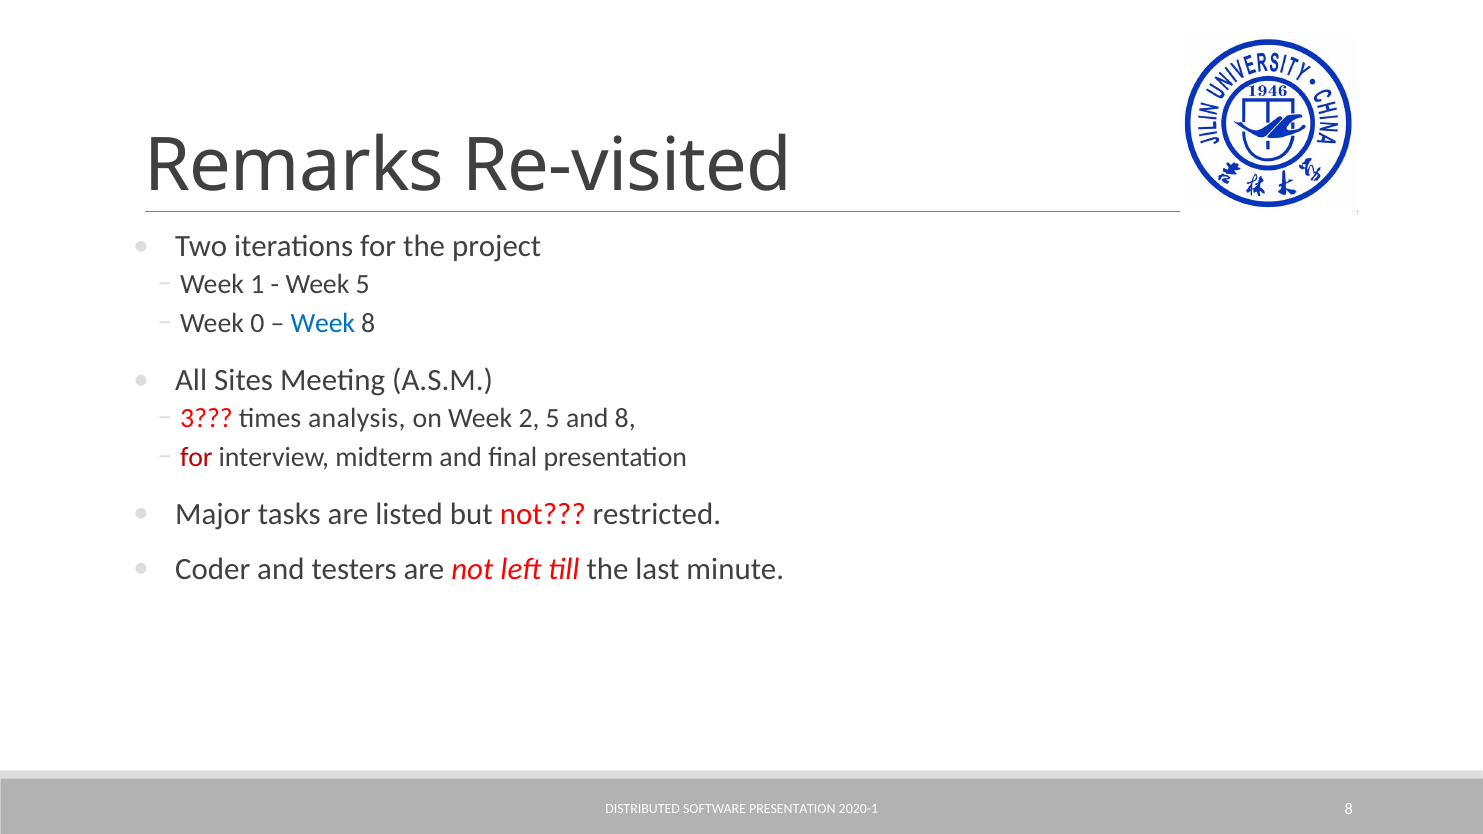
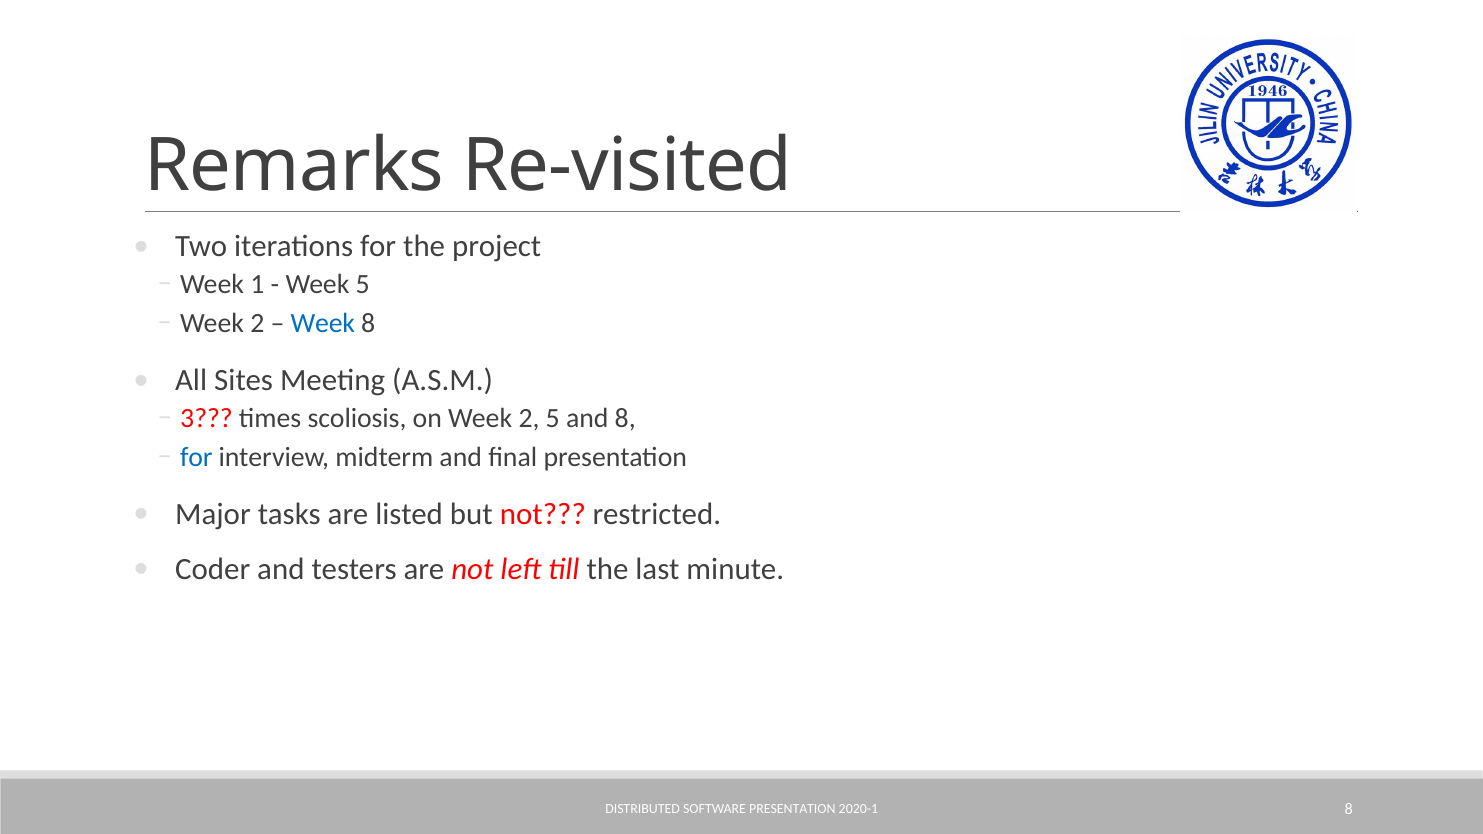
0 at (257, 324): 0 -> 2
analysis: analysis -> scoliosis
for at (196, 458) colour: red -> blue
